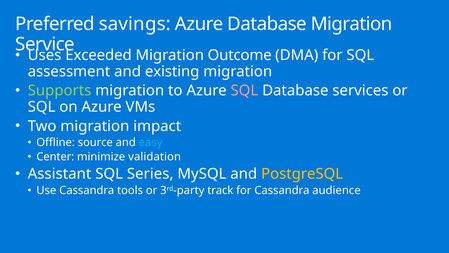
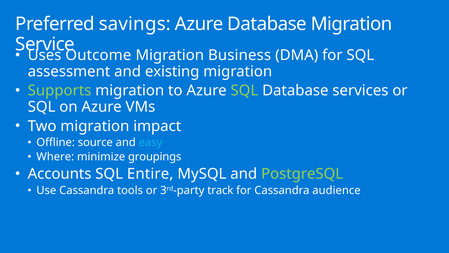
Exceeded: Exceeded -> Outcome
Outcome: Outcome -> Business
SQL at (244, 91) colour: pink -> light green
Center: Center -> Where
validation: validation -> groupings
Assistant: Assistant -> Accounts
Series: Series -> Entire
PostgreSQL colour: yellow -> light green
